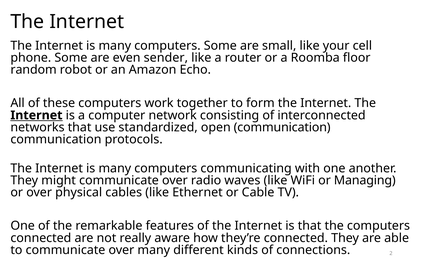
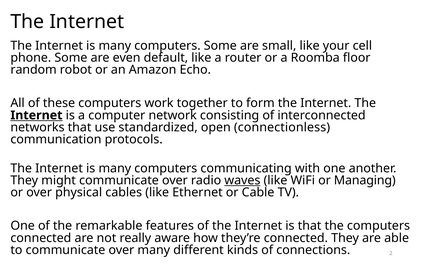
sender: sender -> default
open communication: communication -> connectionless
waves underline: none -> present
